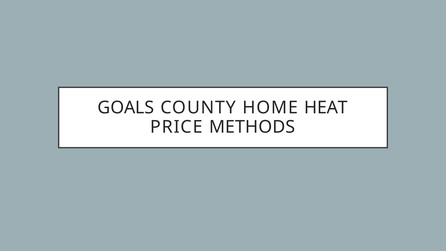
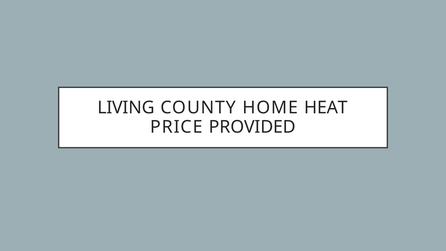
GOALS: GOALS -> LIVING
METHODS: METHODS -> PROVIDED
